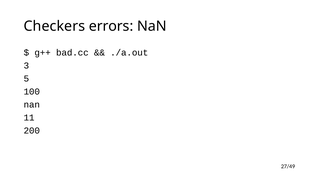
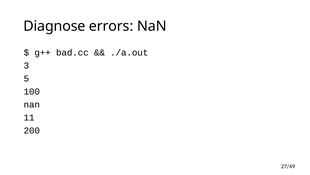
Checkers: Checkers -> Diagnose
